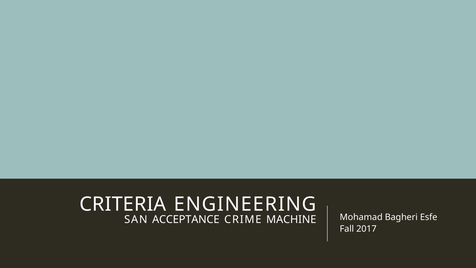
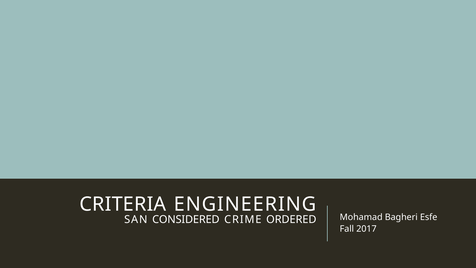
ACCEPTANCE: ACCEPTANCE -> CONSIDERED
MACHINE: MACHINE -> ORDERED
